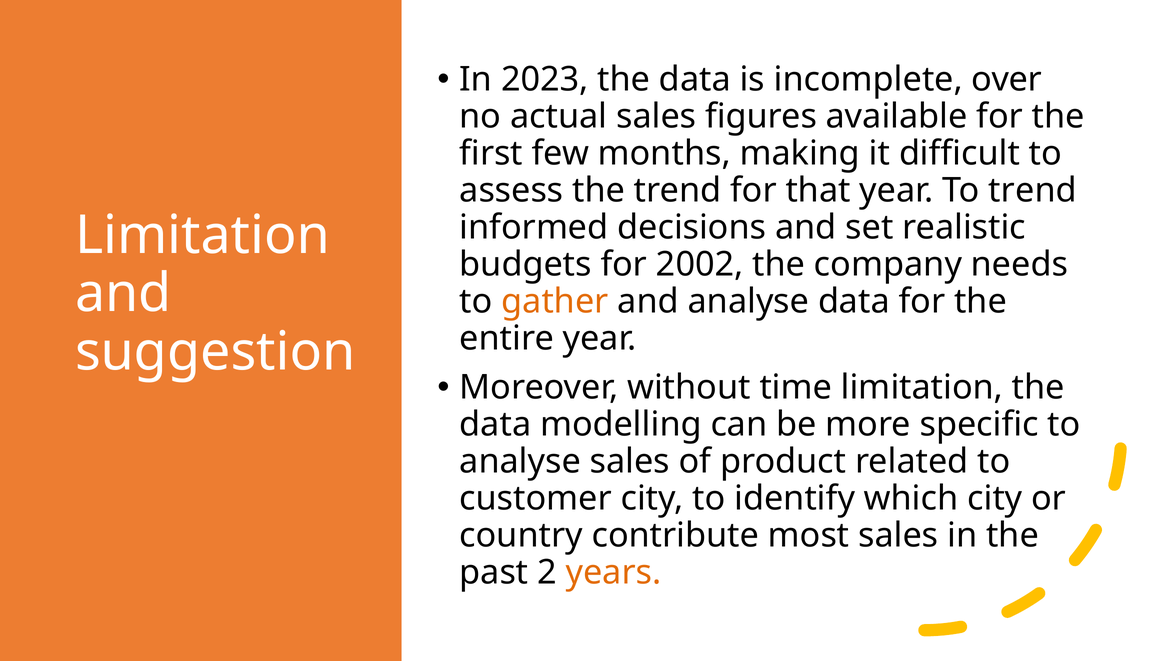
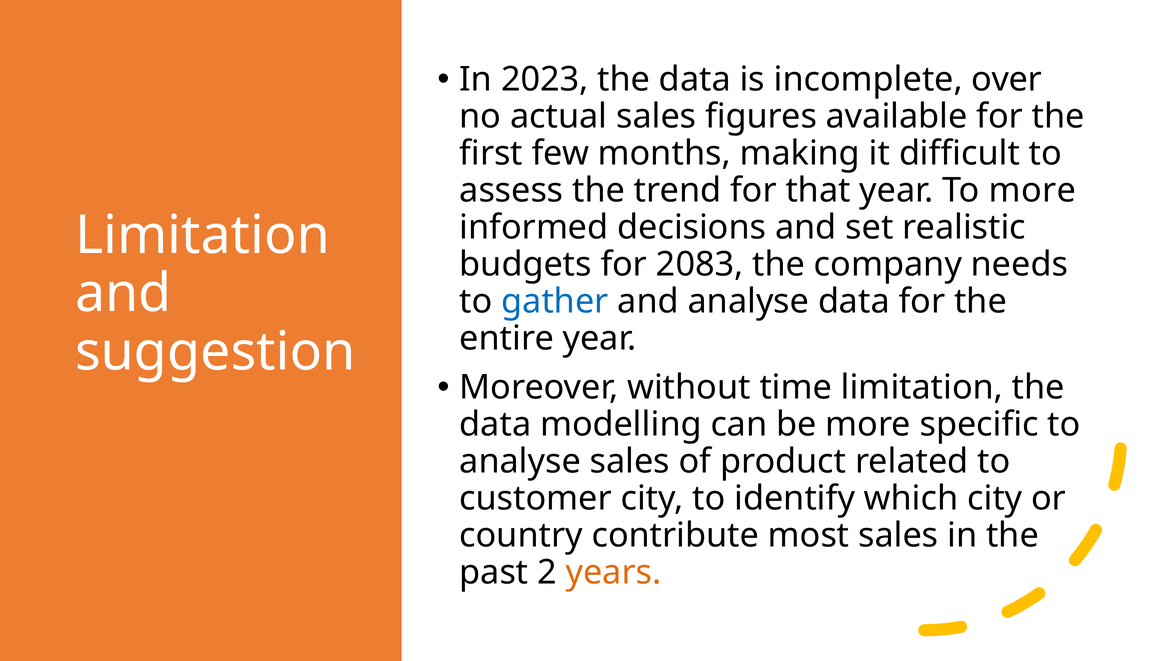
To trend: trend -> more
2002: 2002 -> 2083
gather colour: orange -> blue
